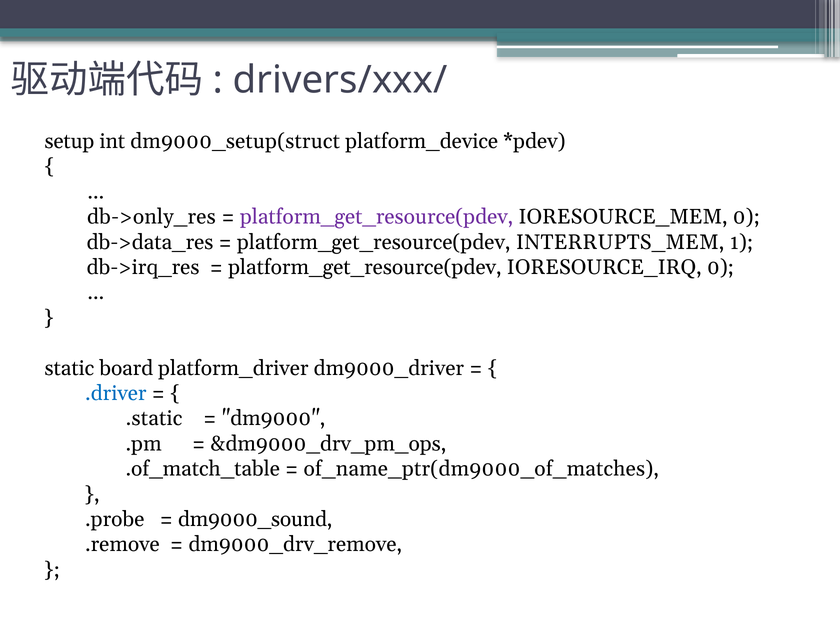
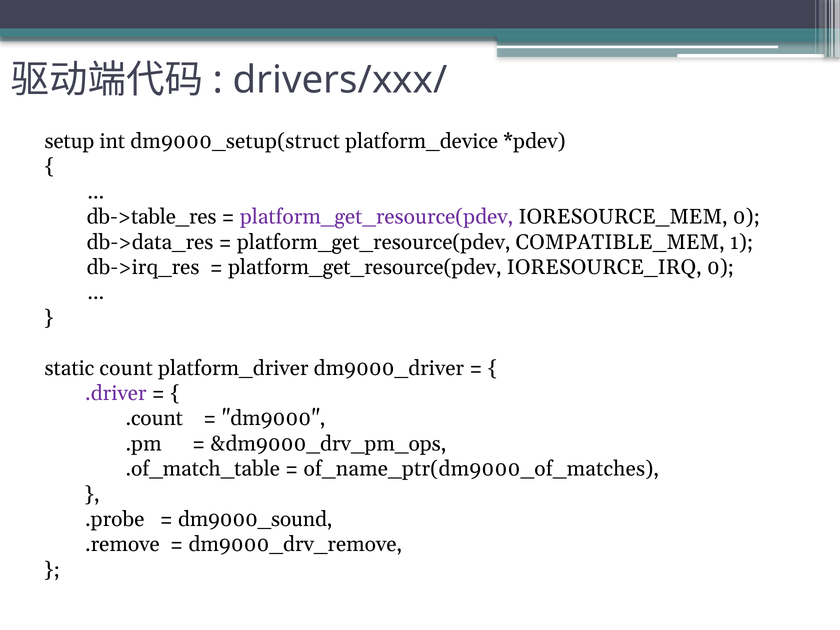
db->only_res: db->only_res -> db->table_res
INTERRUPTS_MEM: INTERRUPTS_MEM -> COMPATIBLE_MEM
board: board -> count
.driver colour: blue -> purple
.static: .static -> .count
